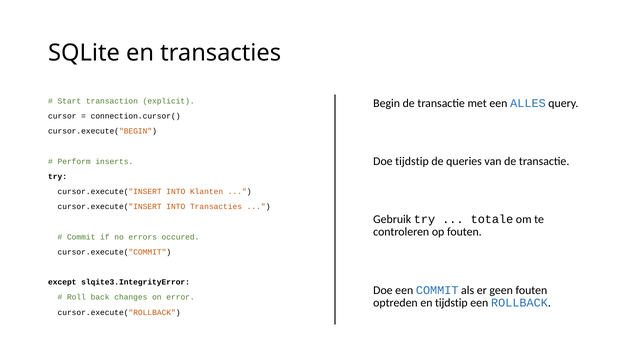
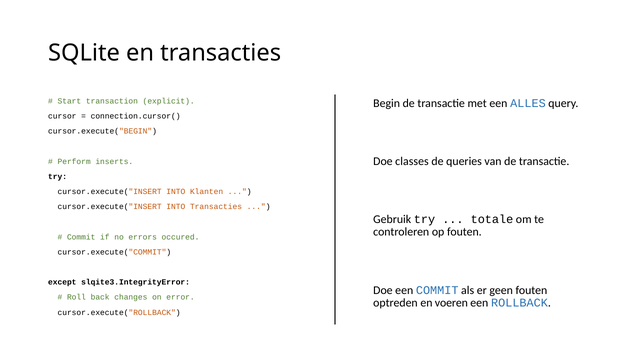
Doe tijdstip: tijdstip -> classes
en tijdstip: tijdstip -> voeren
